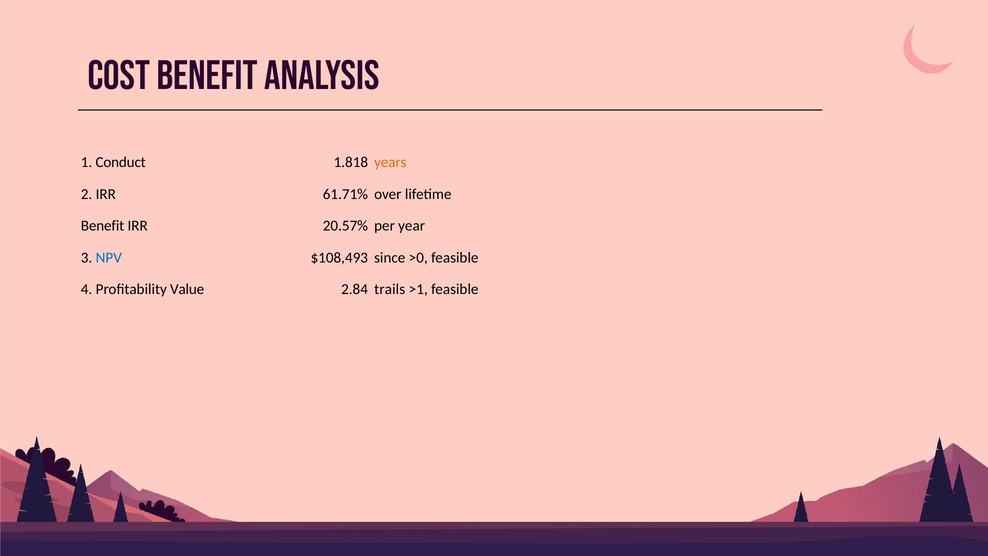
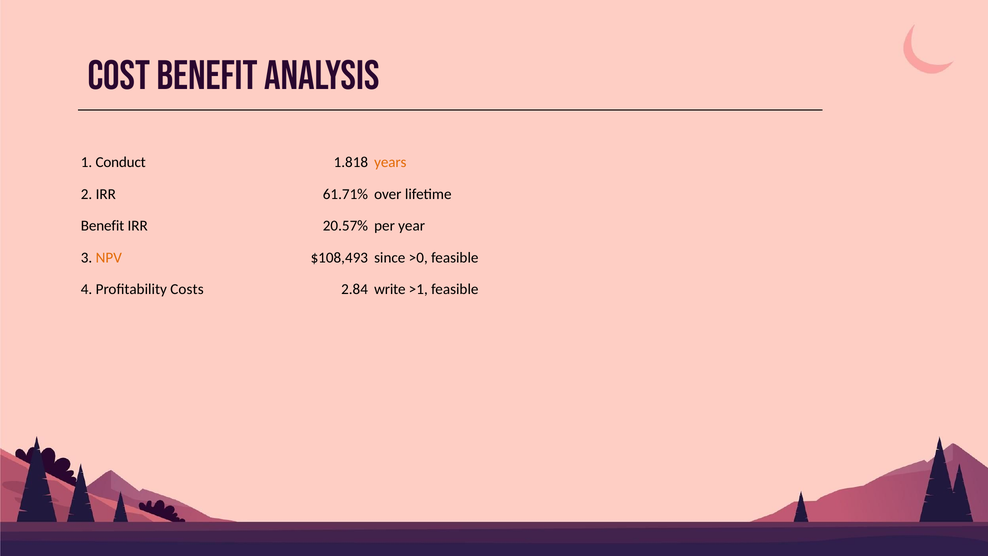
NPV colour: blue -> orange
Value: Value -> Costs
trails: trails -> write
